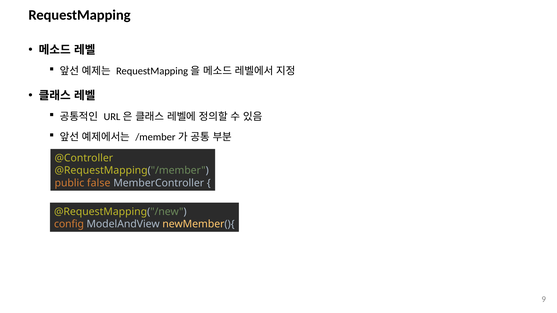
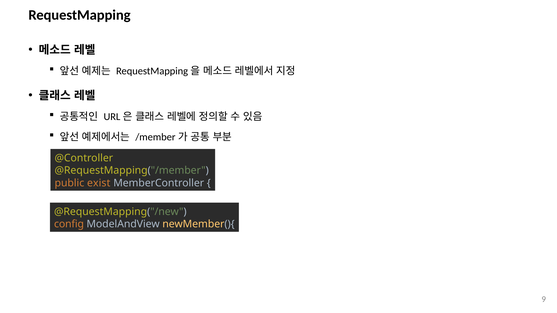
false: false -> exist
